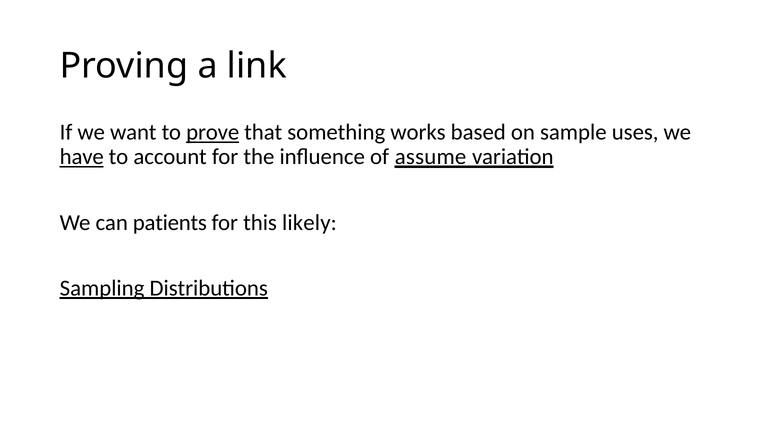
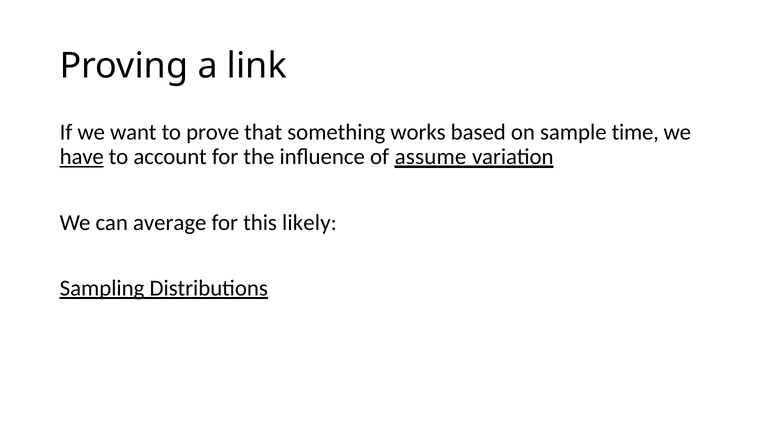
prove underline: present -> none
uses: uses -> time
patients: patients -> average
